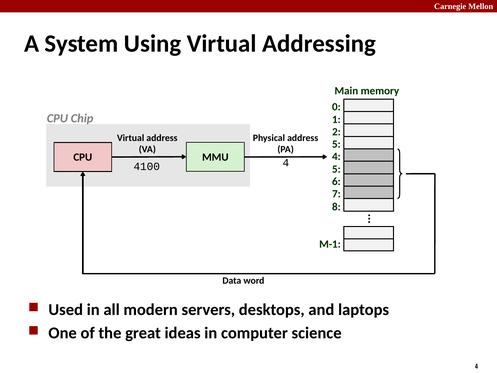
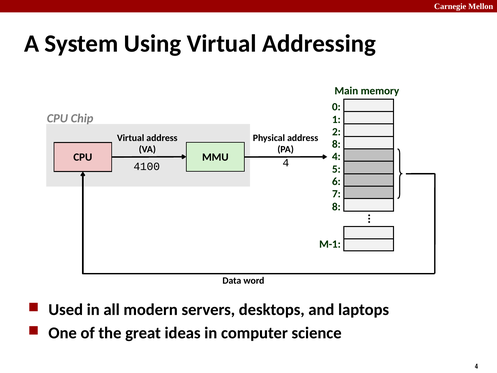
5 at (336, 144): 5 -> 8
